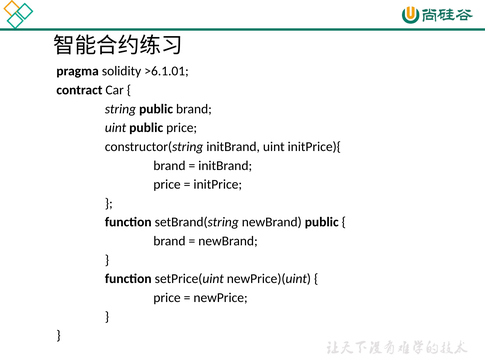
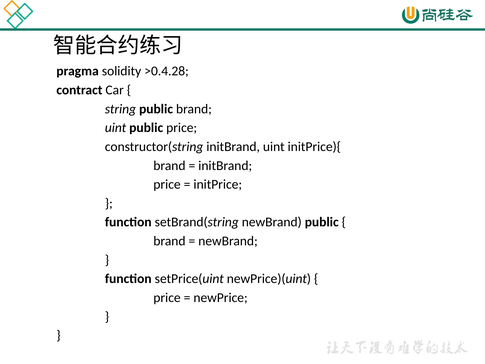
>6.1.01: >6.1.01 -> >0.4.28
